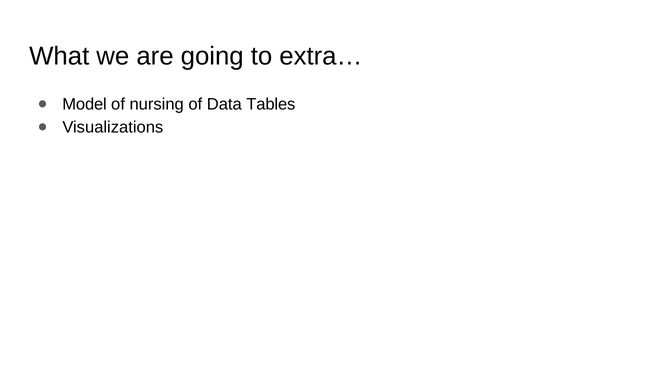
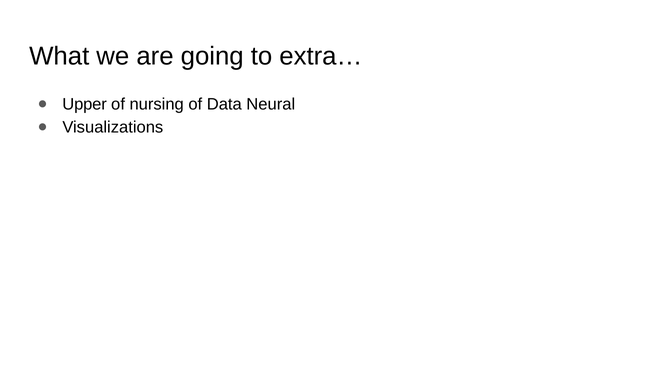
Model: Model -> Upper
Tables: Tables -> Neural
